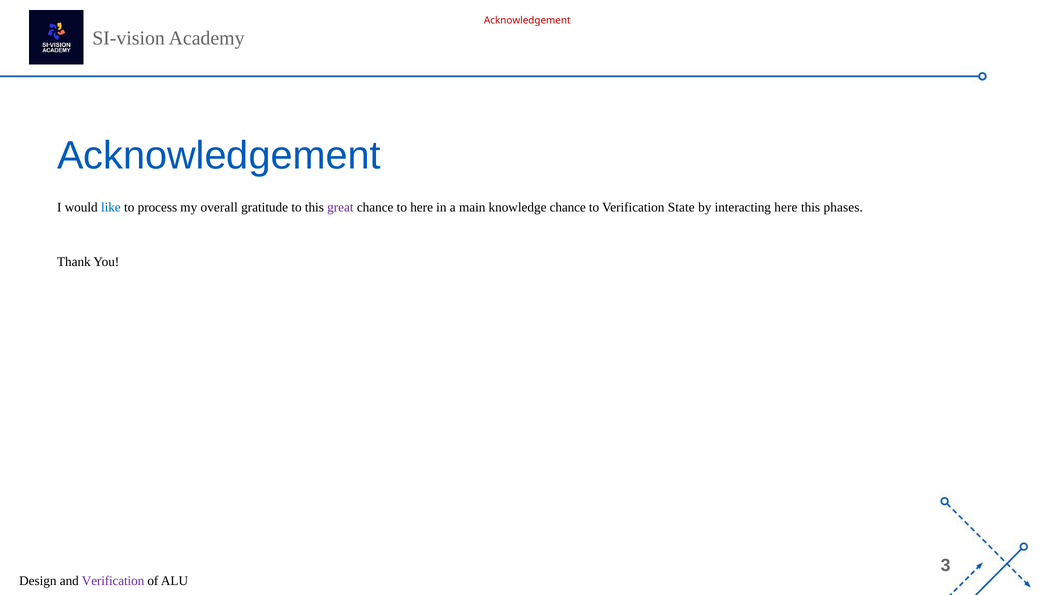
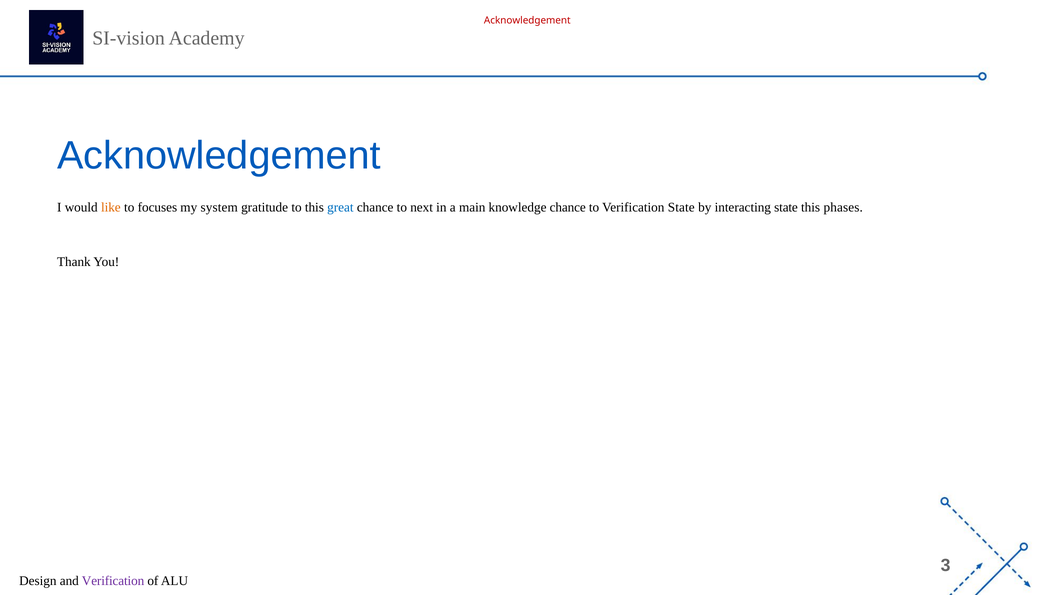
like colour: blue -> orange
process: process -> focuses
overall: overall -> system
great colour: purple -> blue
to here: here -> next
interacting here: here -> state
